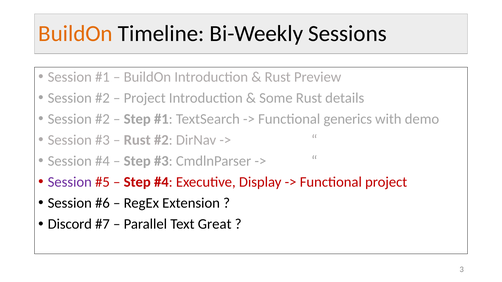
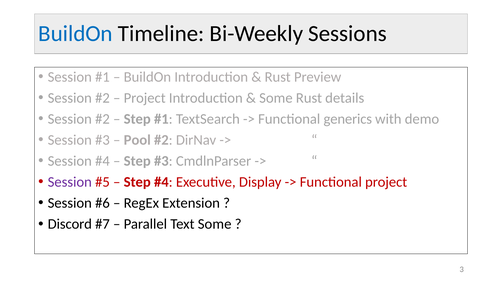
BuildOn at (76, 34) colour: orange -> blue
Rust at (137, 140): Rust -> Pool
Text Great: Great -> Some
